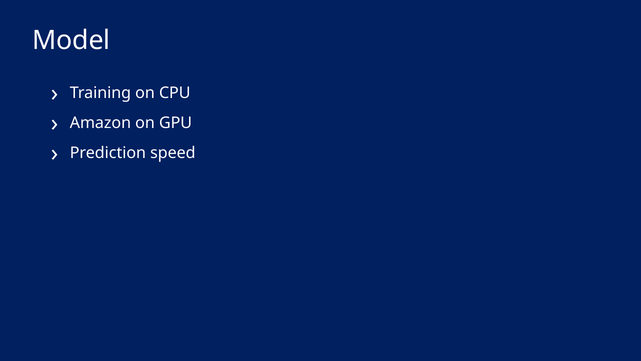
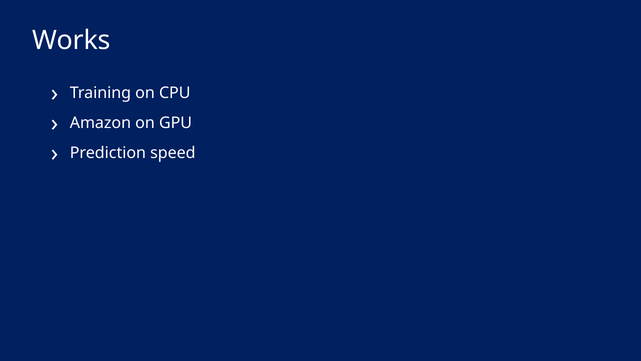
Model: Model -> Works
